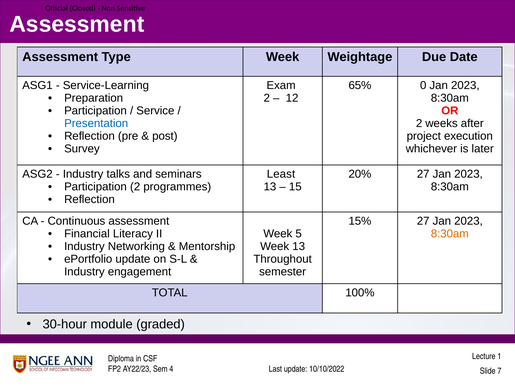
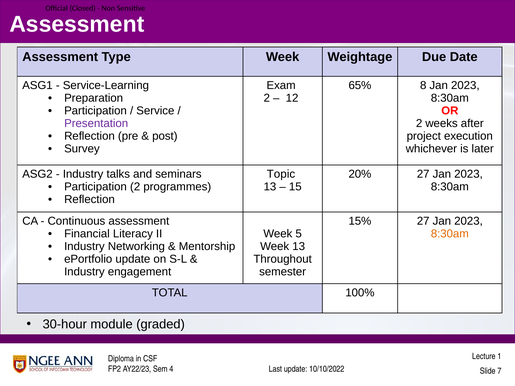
0: 0 -> 8
Presentation colour: blue -> purple
Least: Least -> Topic
